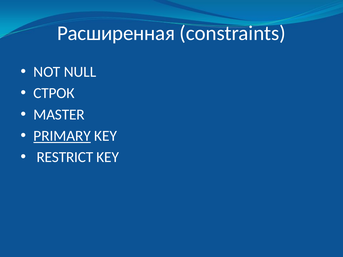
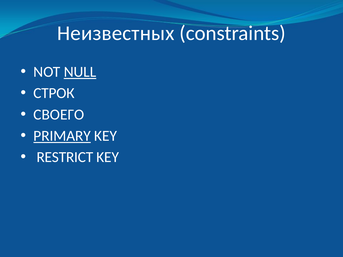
Расширенная: Расширенная -> Неизвестных
NULL underline: none -> present
MASTER: MASTER -> СВОЕГО
